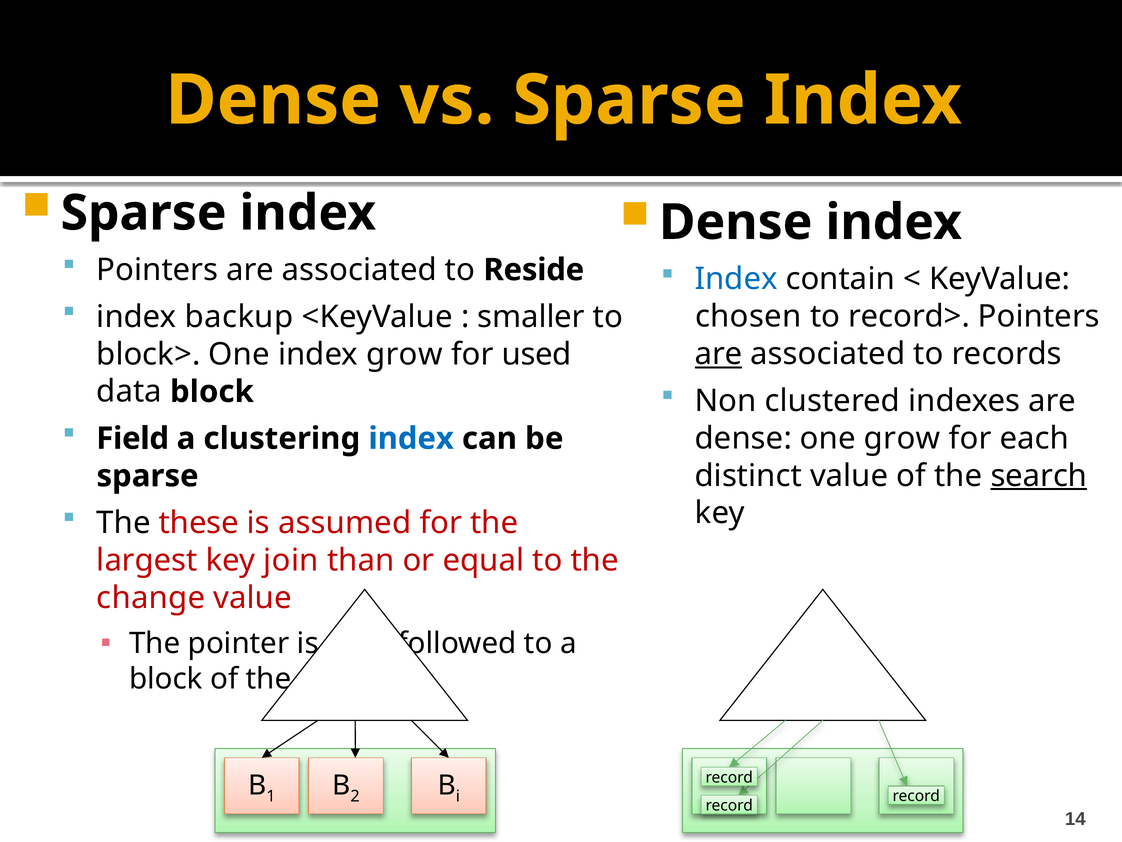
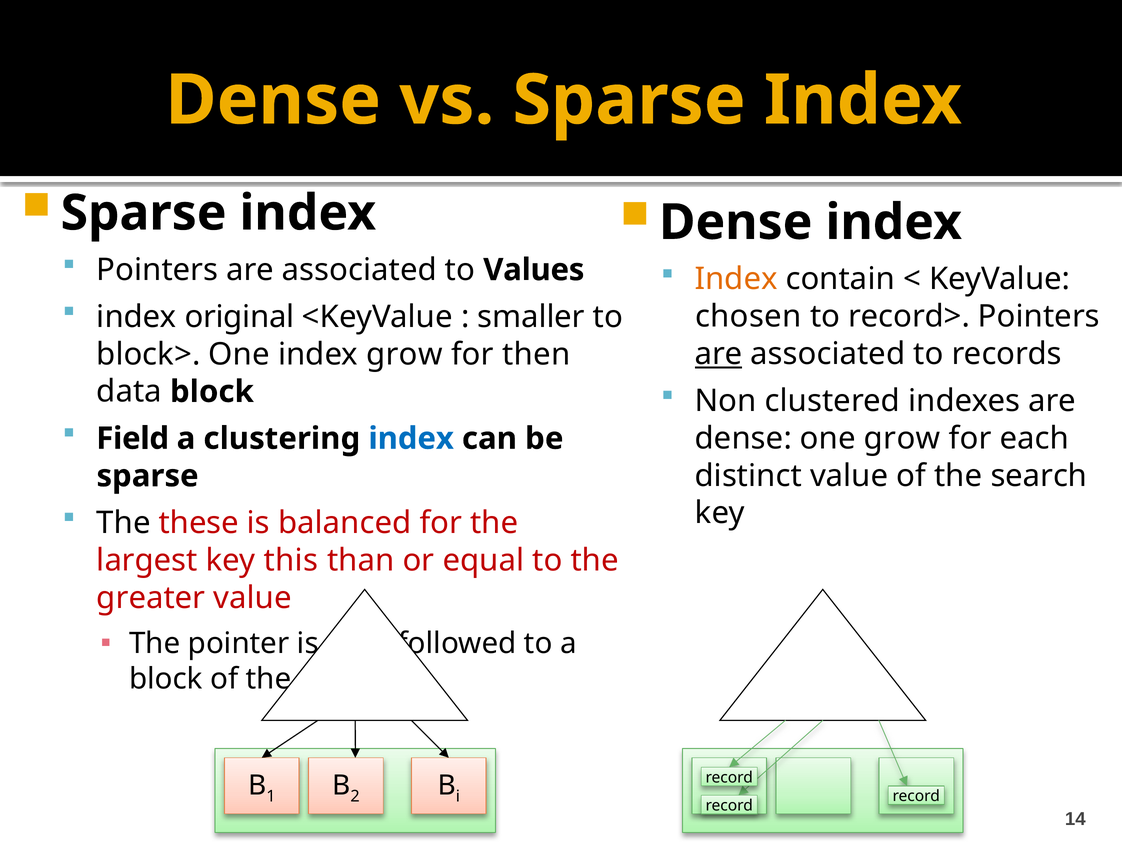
Reside: Reside -> Values
Index at (736, 279) colour: blue -> orange
backup: backup -> original
for used: used -> then
search underline: present -> none
assumed: assumed -> balanced
join: join -> this
change: change -> greater
